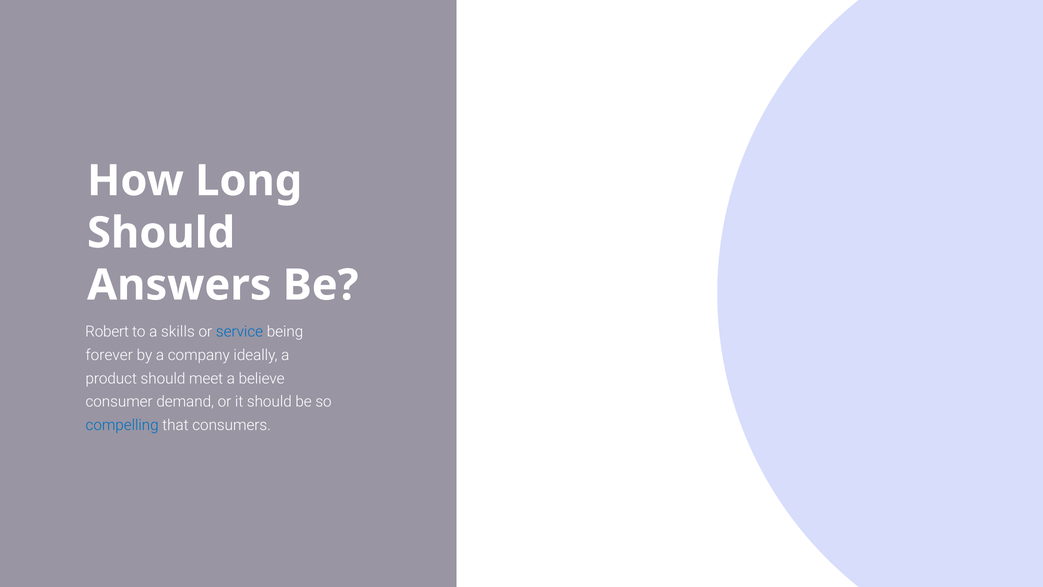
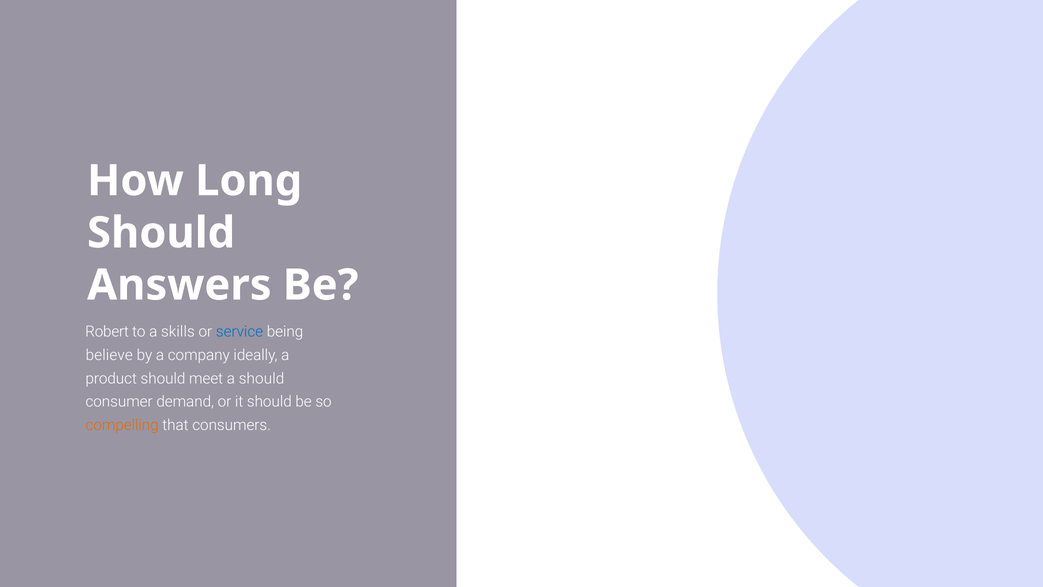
forever: forever -> believe
a believe: believe -> should
compelling colour: blue -> orange
